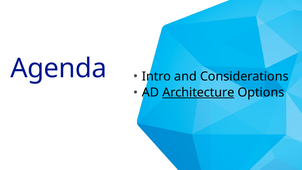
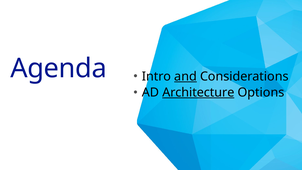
and underline: none -> present
